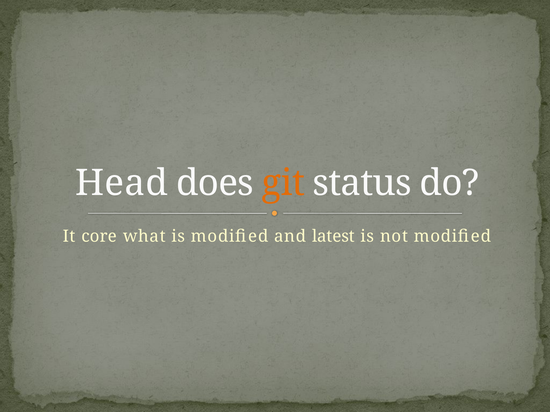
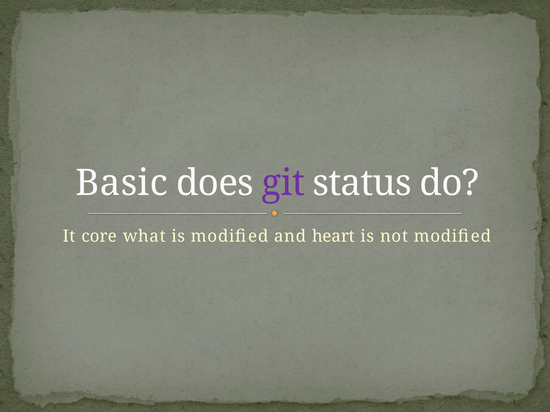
Head: Head -> Basic
git colour: orange -> purple
latest: latest -> heart
